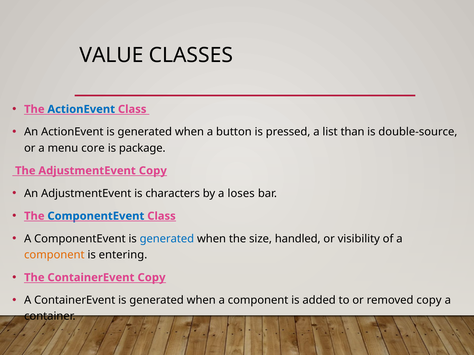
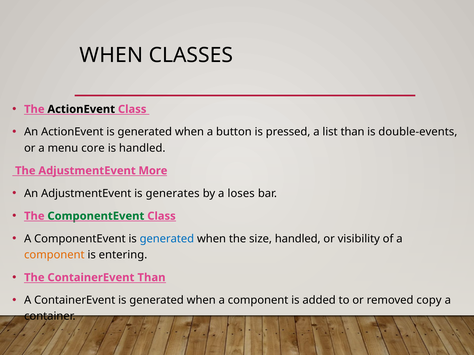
VALUE at (112, 55): VALUE -> WHEN
ActionEvent at (81, 109) colour: blue -> black
double-source: double-source -> double-events
is package: package -> handled
AdjustmentEvent Copy: Copy -> More
characters: characters -> generates
ComponentEvent at (96, 216) colour: blue -> green
ContainerEvent Copy: Copy -> Than
